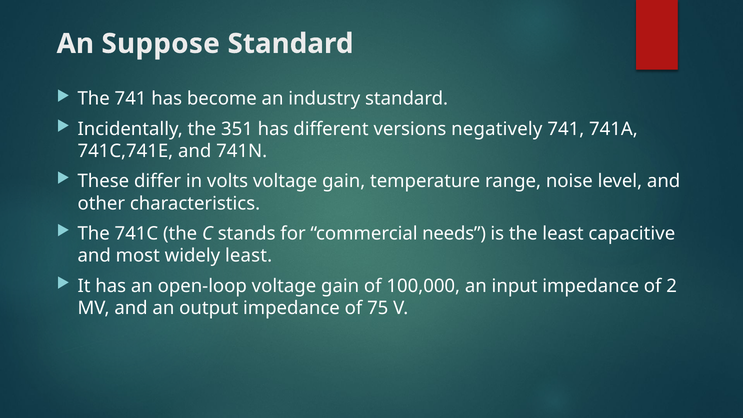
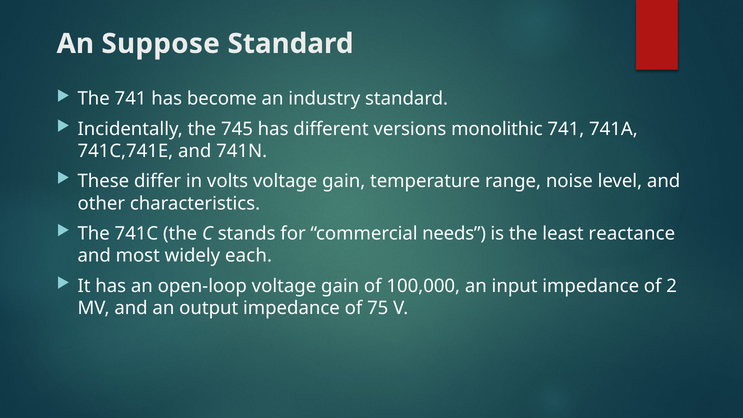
351: 351 -> 745
negatively: negatively -> monolithic
capacitive: capacitive -> reactance
widely least: least -> each
